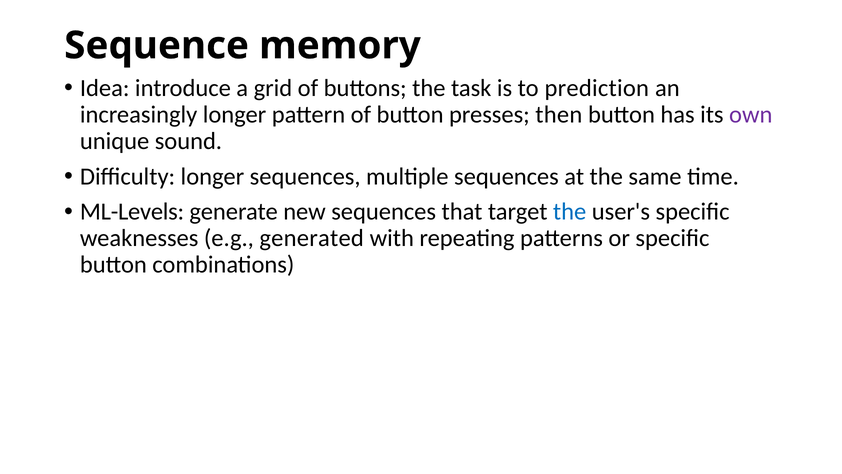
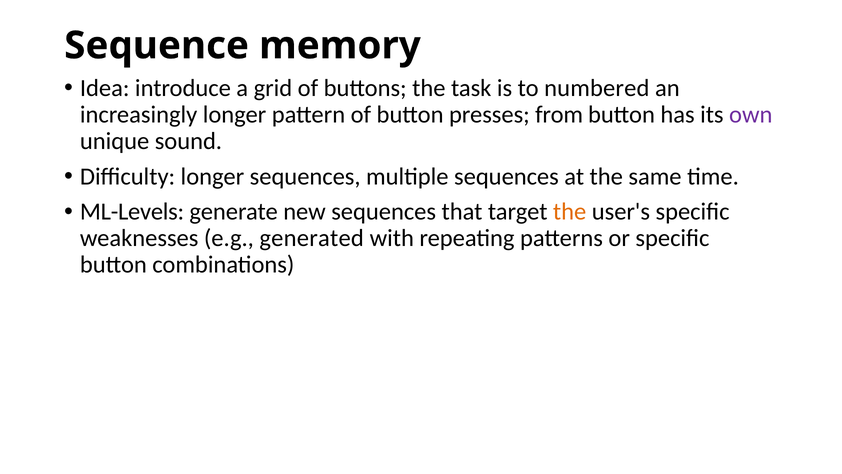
prediction: prediction -> numbered
then: then -> from
the at (570, 212) colour: blue -> orange
